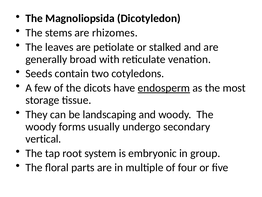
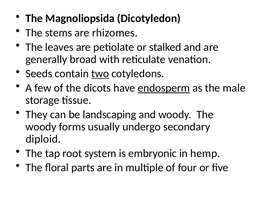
two underline: none -> present
most: most -> male
vertical: vertical -> diploid
group: group -> hemp
